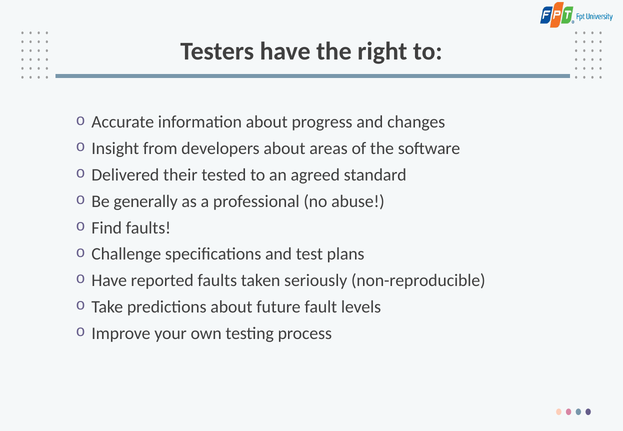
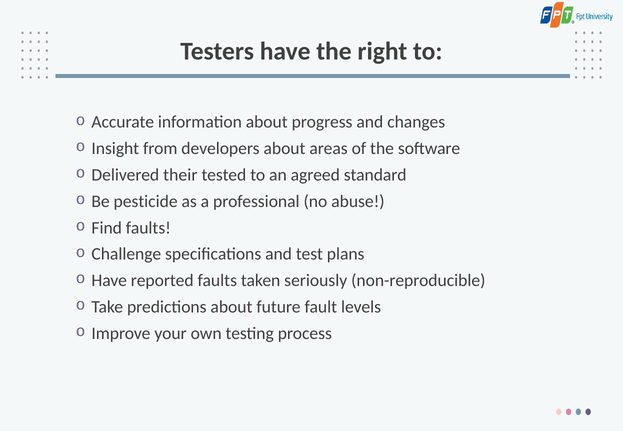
generally: generally -> pesticide
